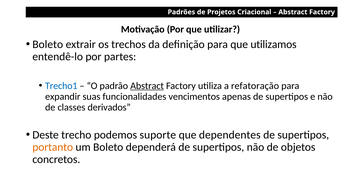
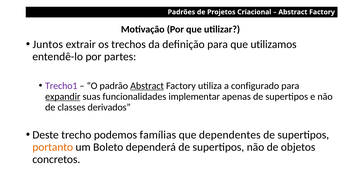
Boleto at (48, 44): Boleto -> Juntos
Trecho1 colour: blue -> purple
refatoração: refatoração -> configurado
expandir underline: none -> present
vencimentos: vencimentos -> implementar
suporte: suporte -> famílias
